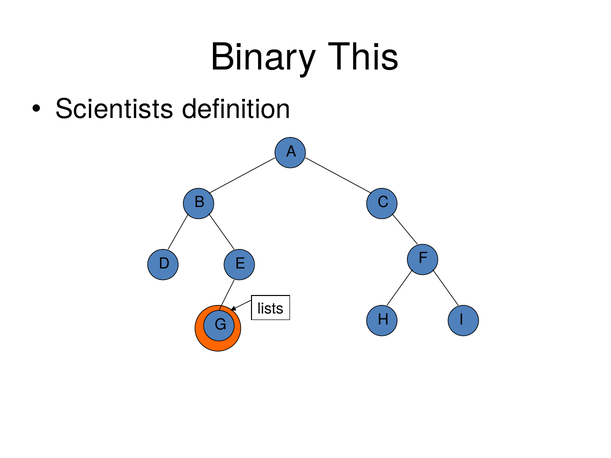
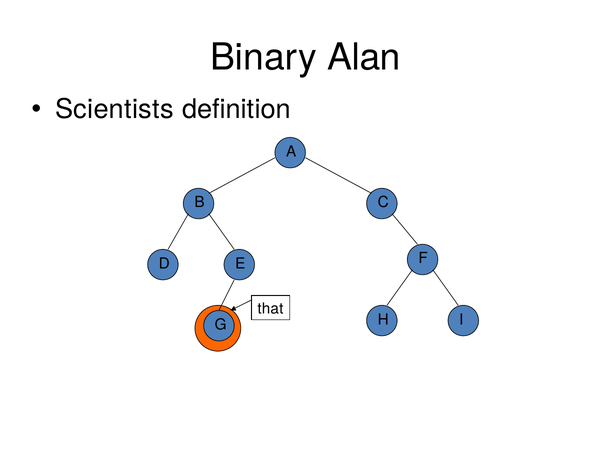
This: This -> Alan
lists: lists -> that
